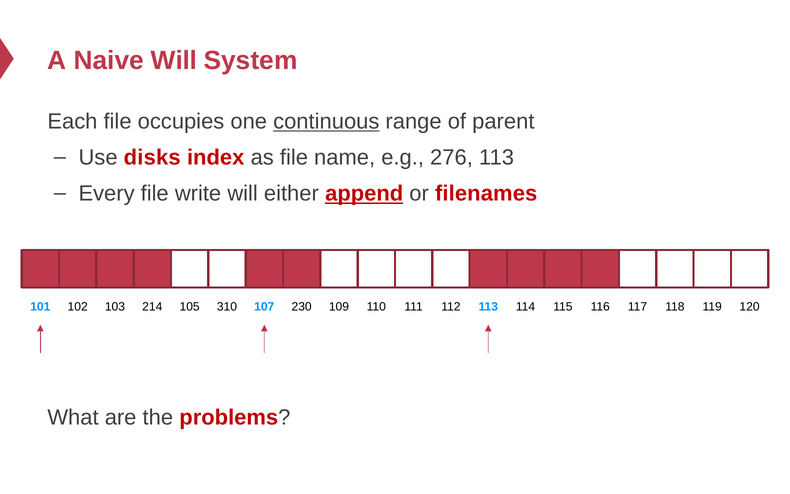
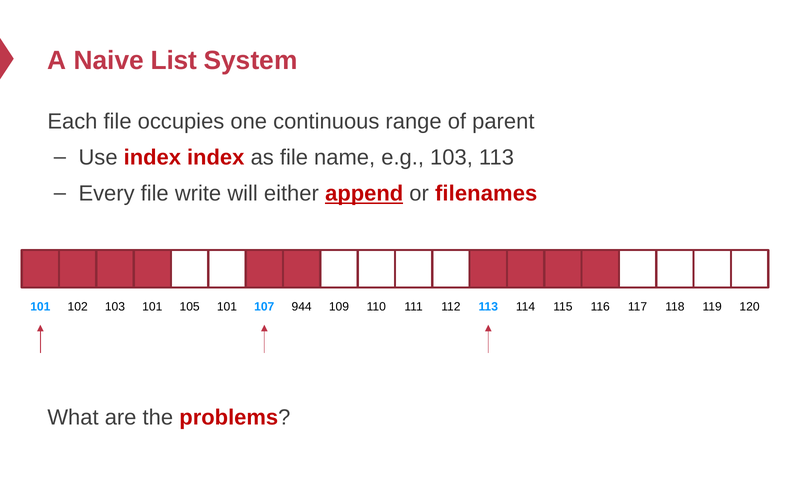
Naive Will: Will -> List
continuous underline: present -> none
Use disks: disks -> index
e.g 276: 276 -> 103
103 214: 214 -> 101
105 310: 310 -> 101
230: 230 -> 944
